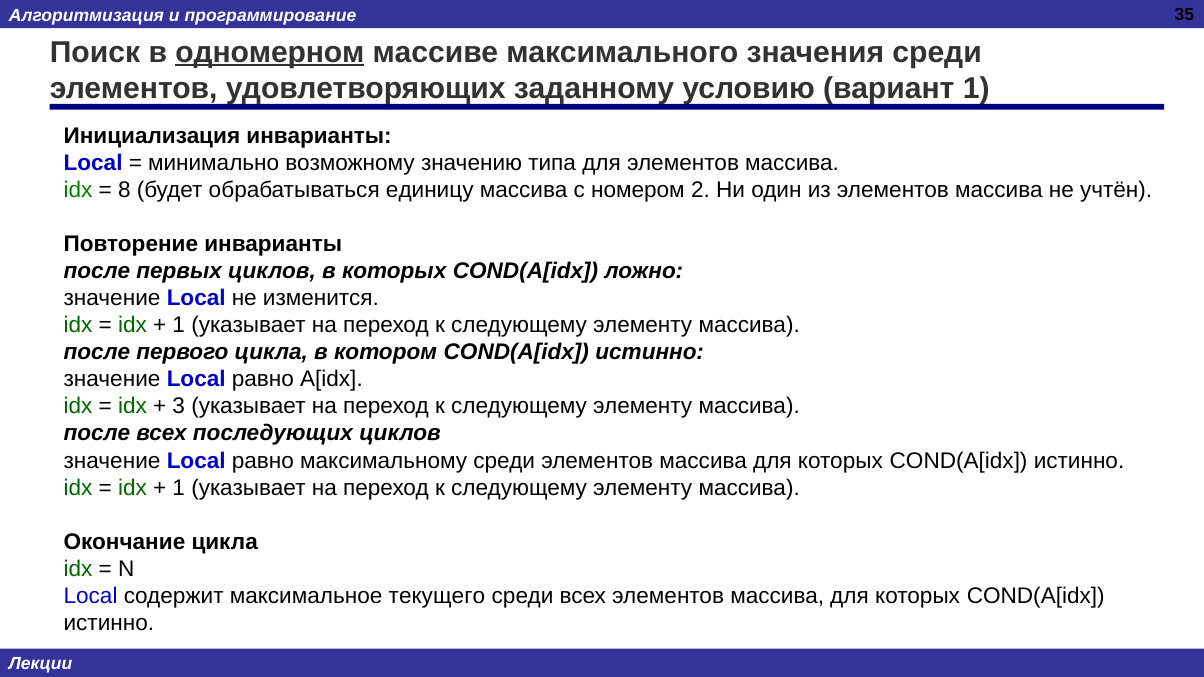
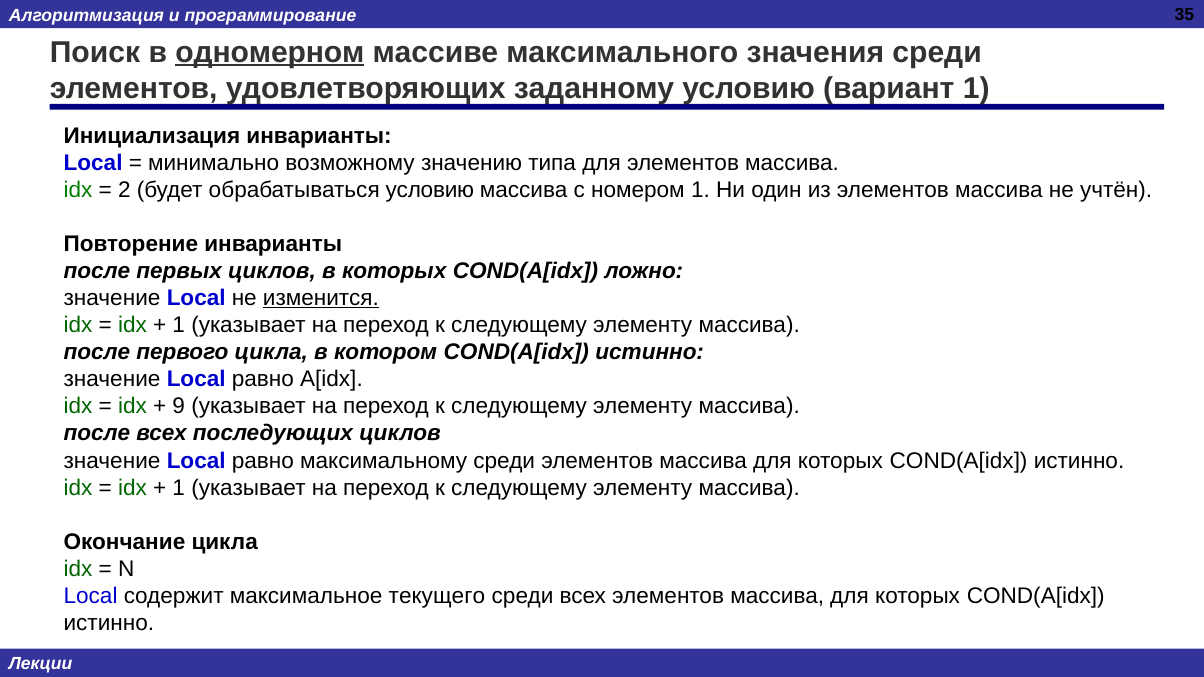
8: 8 -> 2
обрабатываться единицу: единицу -> условию
номером 2: 2 -> 1
изменится underline: none -> present
3: 3 -> 9
